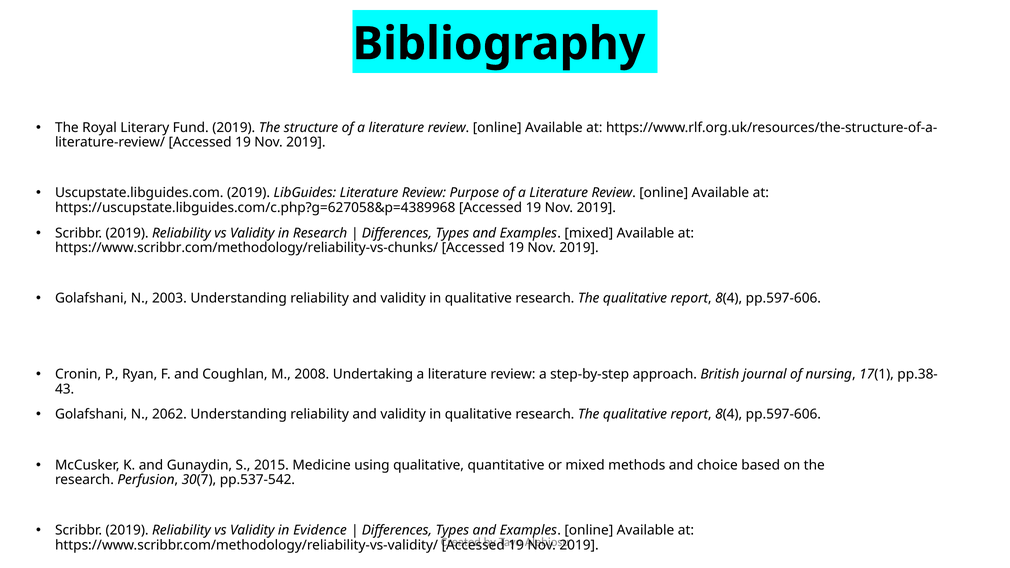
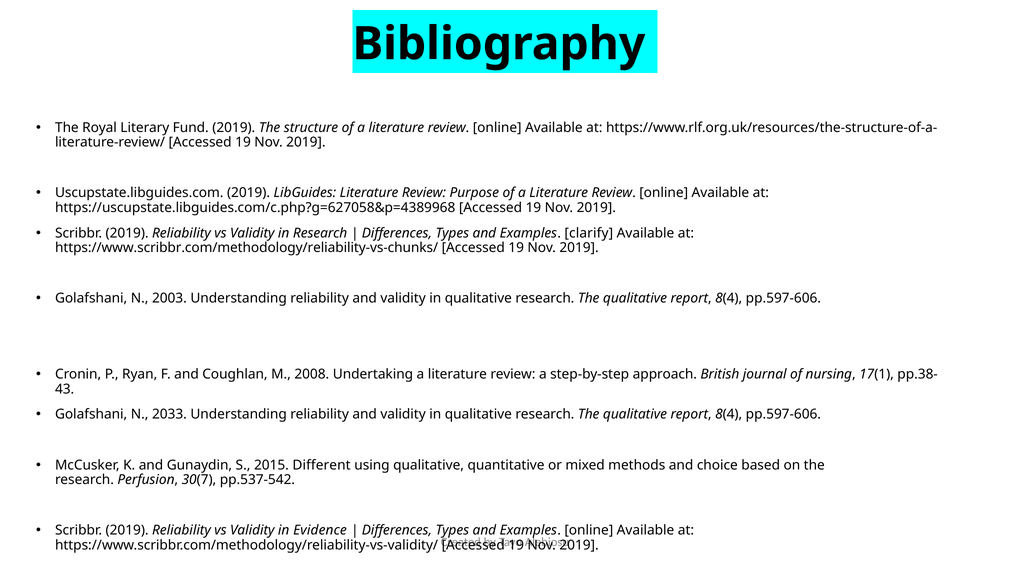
Examples mixed: mixed -> clarify
2062: 2062 -> 2033
Medicine: Medicine -> Different
